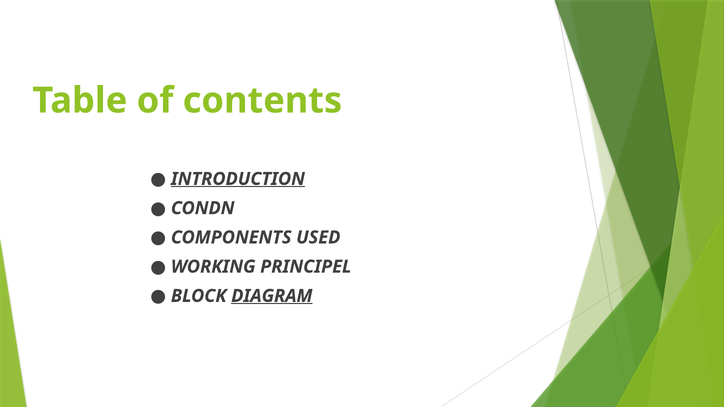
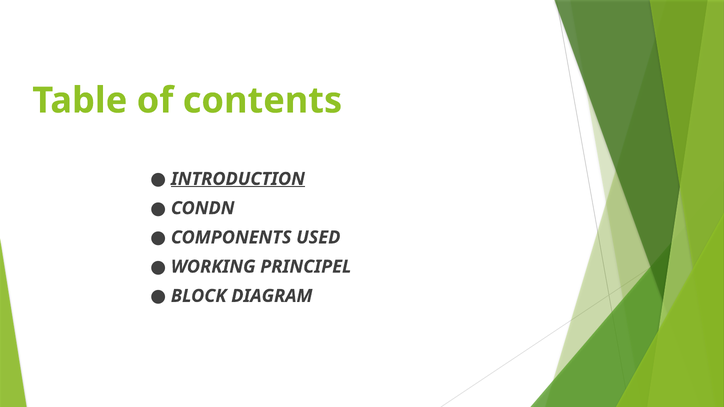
DIAGRAM underline: present -> none
